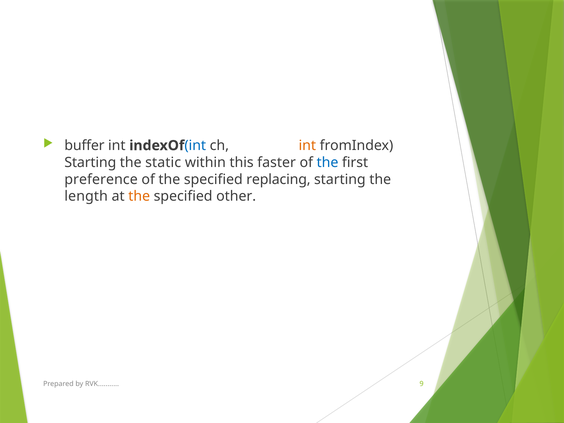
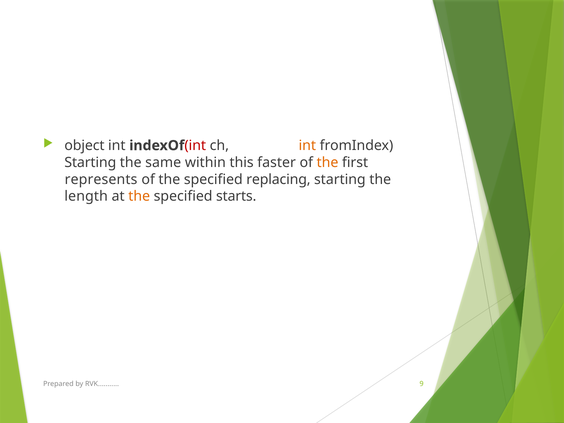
buffer: buffer -> object
int at (195, 146) colour: blue -> red
static: static -> same
the at (328, 162) colour: blue -> orange
preference: preference -> represents
other: other -> starts
